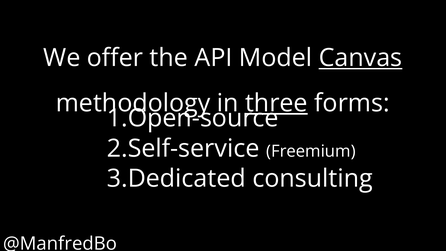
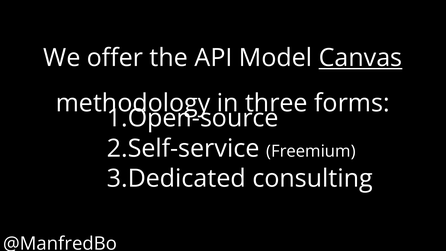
three underline: present -> none
